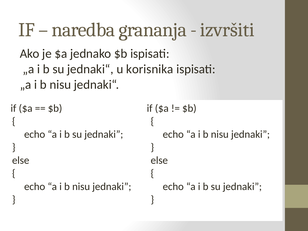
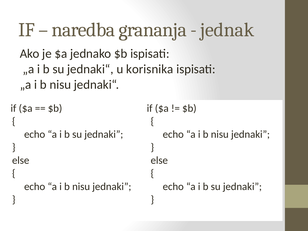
izvršiti: izvršiti -> jednak
